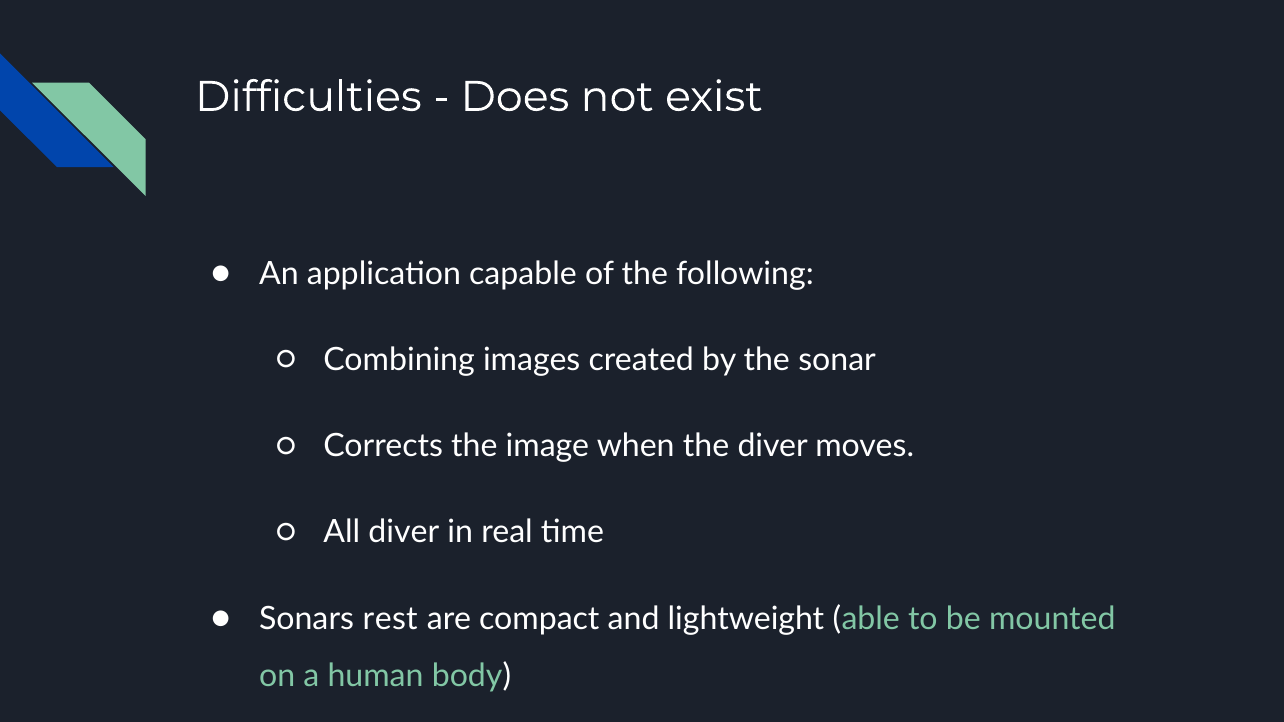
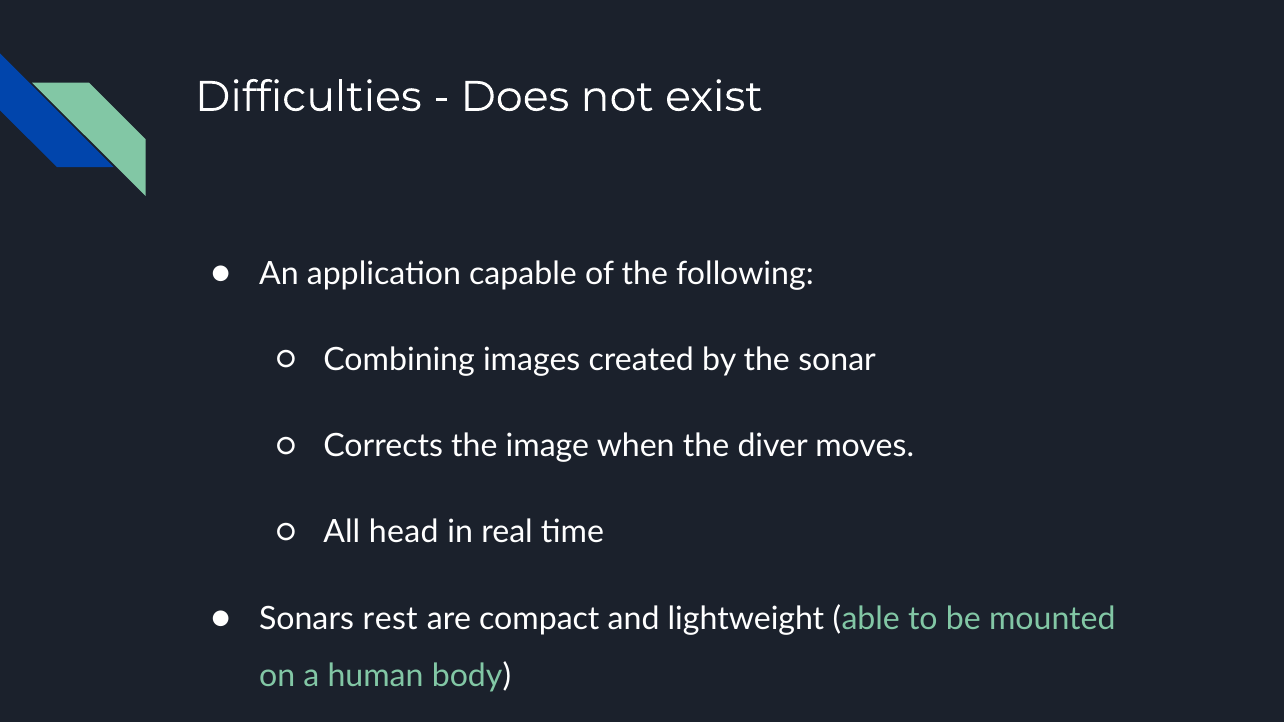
All diver: diver -> head
